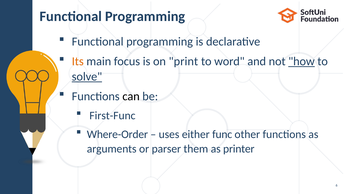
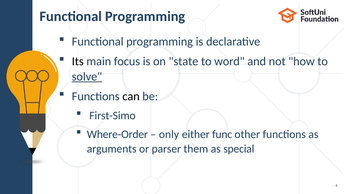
Its colour: orange -> black
print: print -> state
how underline: present -> none
First-Func: First-Func -> First-Simo
uses: uses -> only
printer: printer -> special
